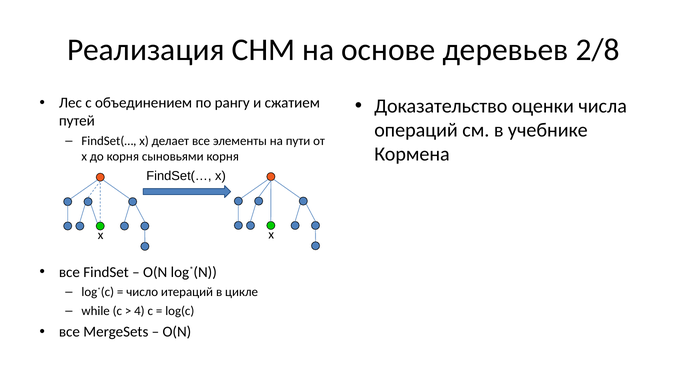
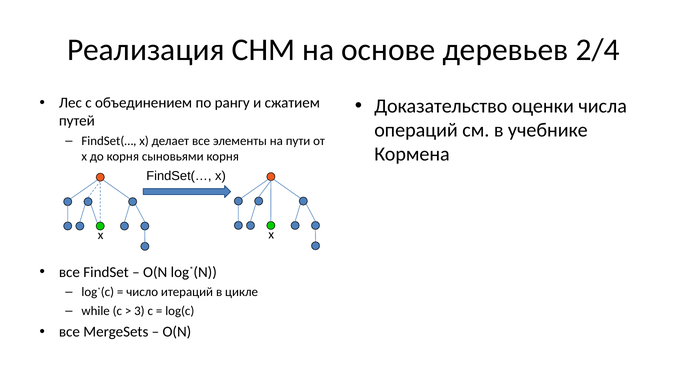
2/8: 2/8 -> 2/4
4: 4 -> 3
